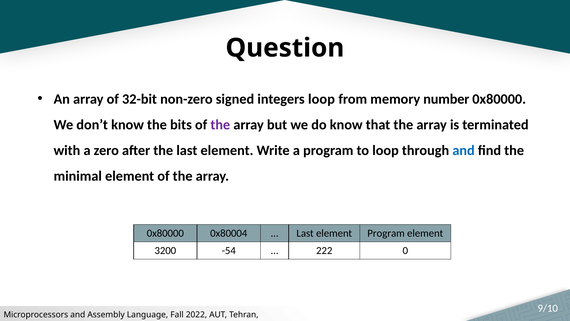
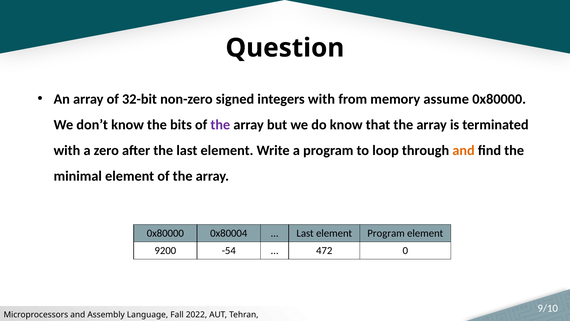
integers loop: loop -> with
number: number -> assume
and at (463, 150) colour: blue -> orange
3200: 3200 -> 9200
222: 222 -> 472
